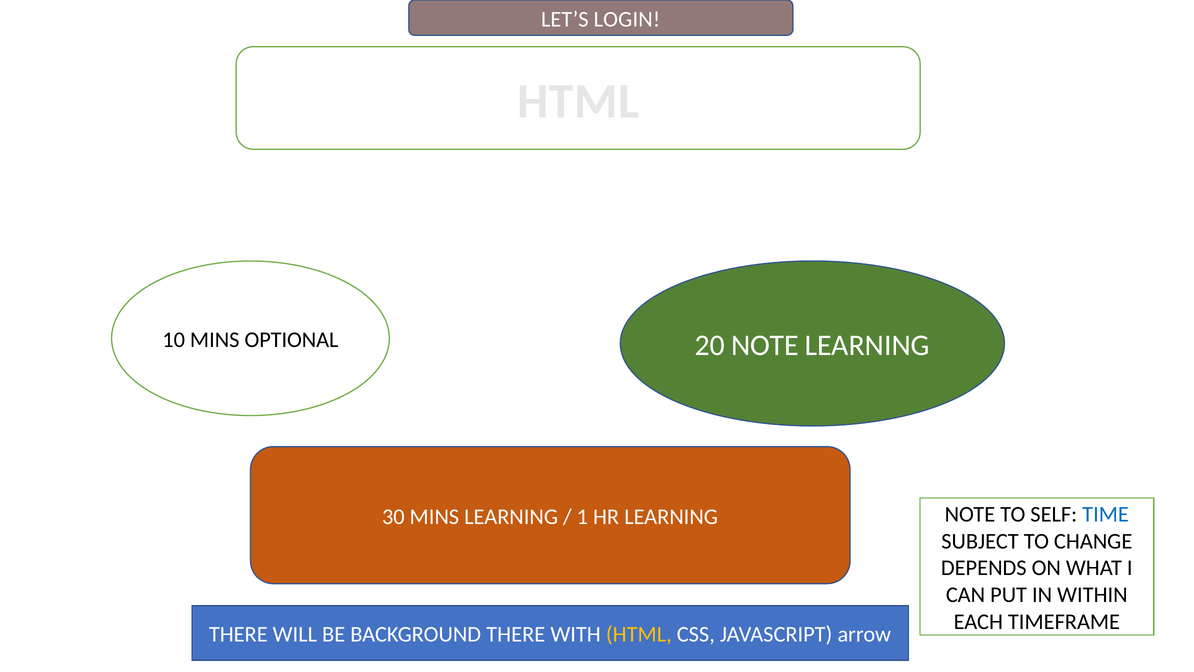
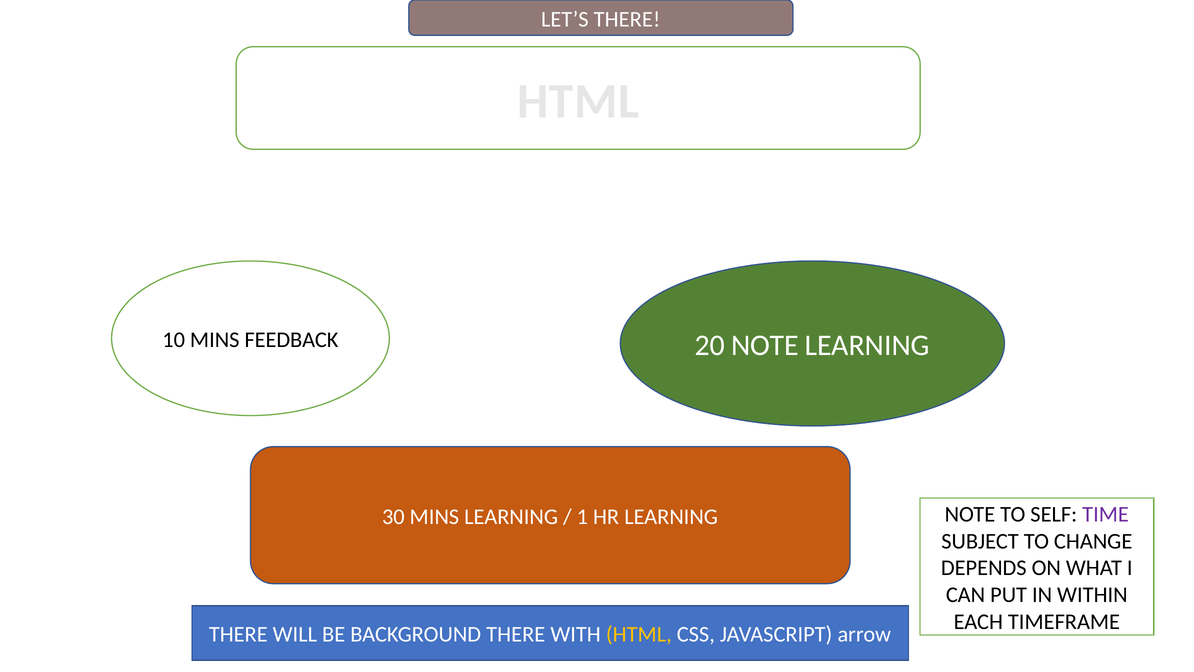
LET’S LOGIN: LOGIN -> THERE
OPTIONAL: OPTIONAL -> FEEDBACK
TIME colour: blue -> purple
